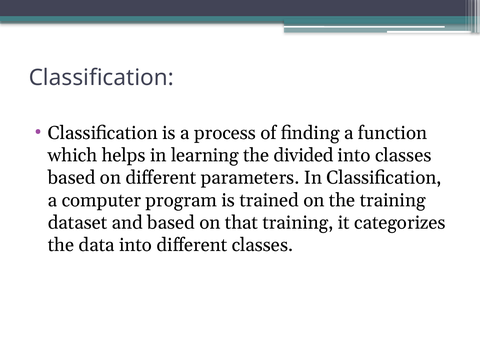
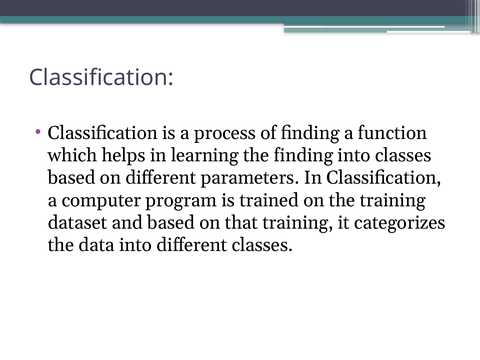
the divided: divided -> finding
